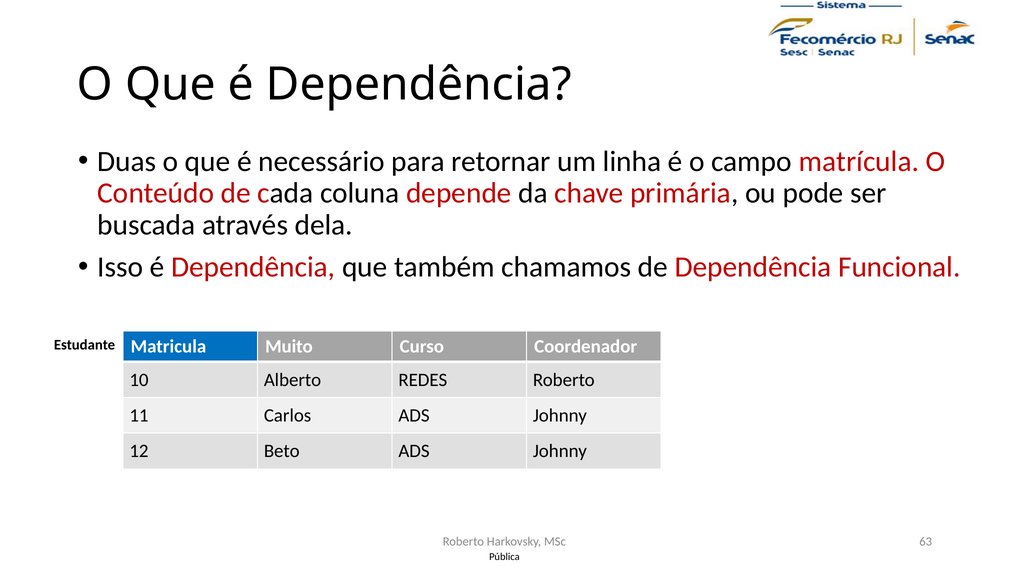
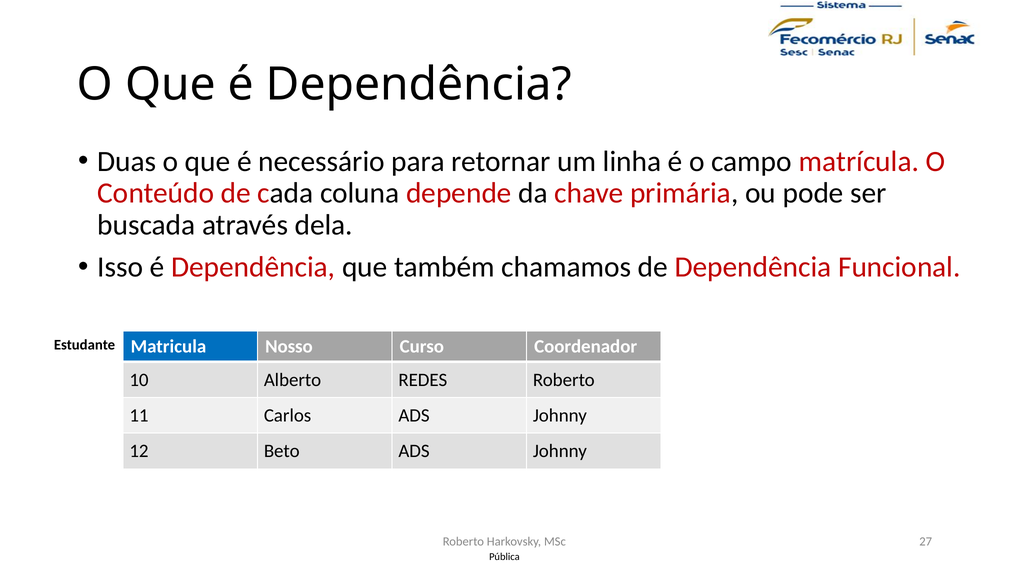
Muito: Muito -> Nosso
63: 63 -> 27
